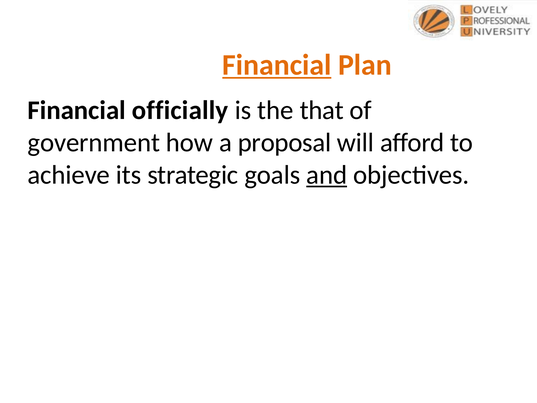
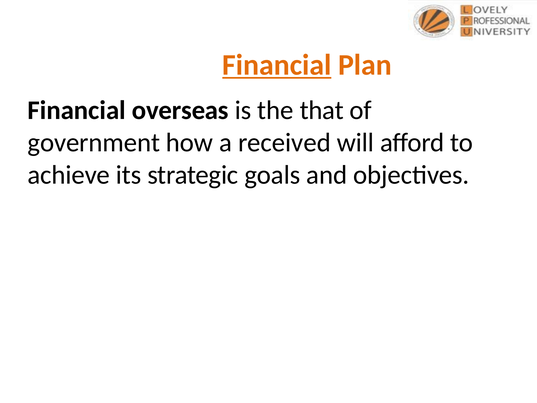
officially: officially -> overseas
proposal: proposal -> received
and underline: present -> none
